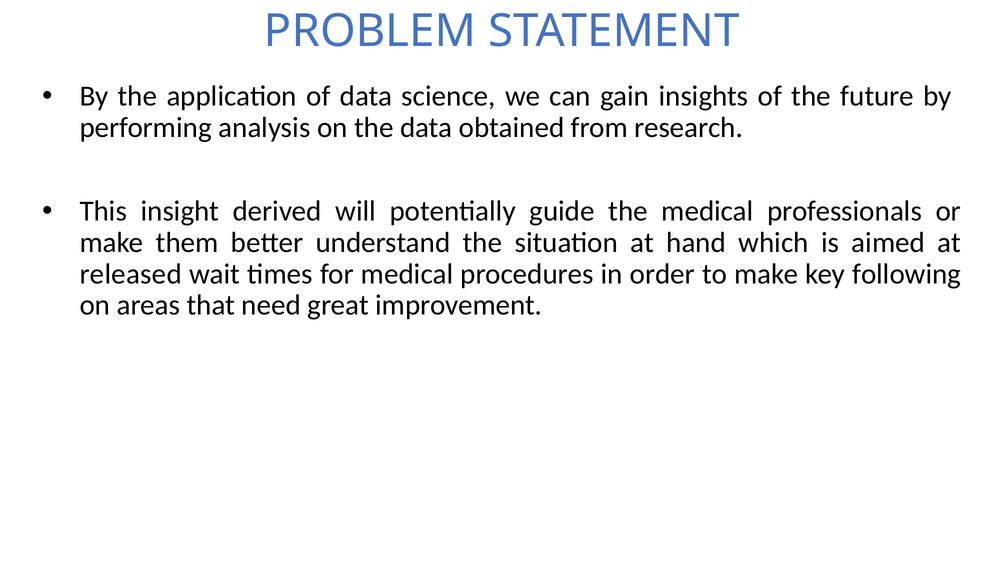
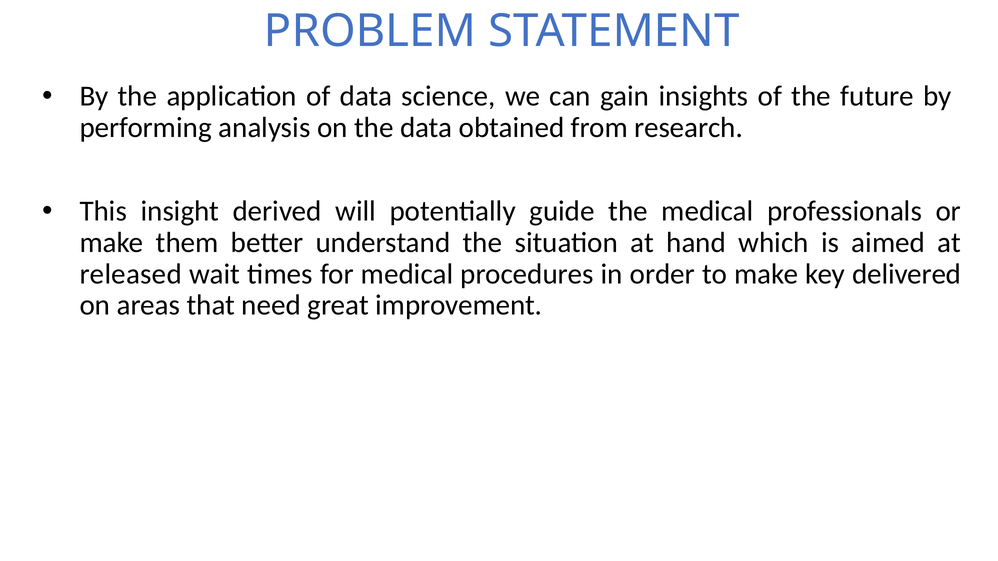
following: following -> delivered
